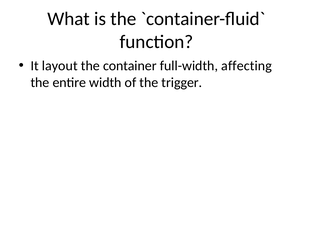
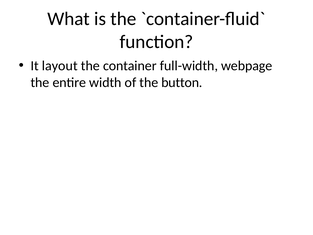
affecting: affecting -> webpage
trigger: trigger -> button
